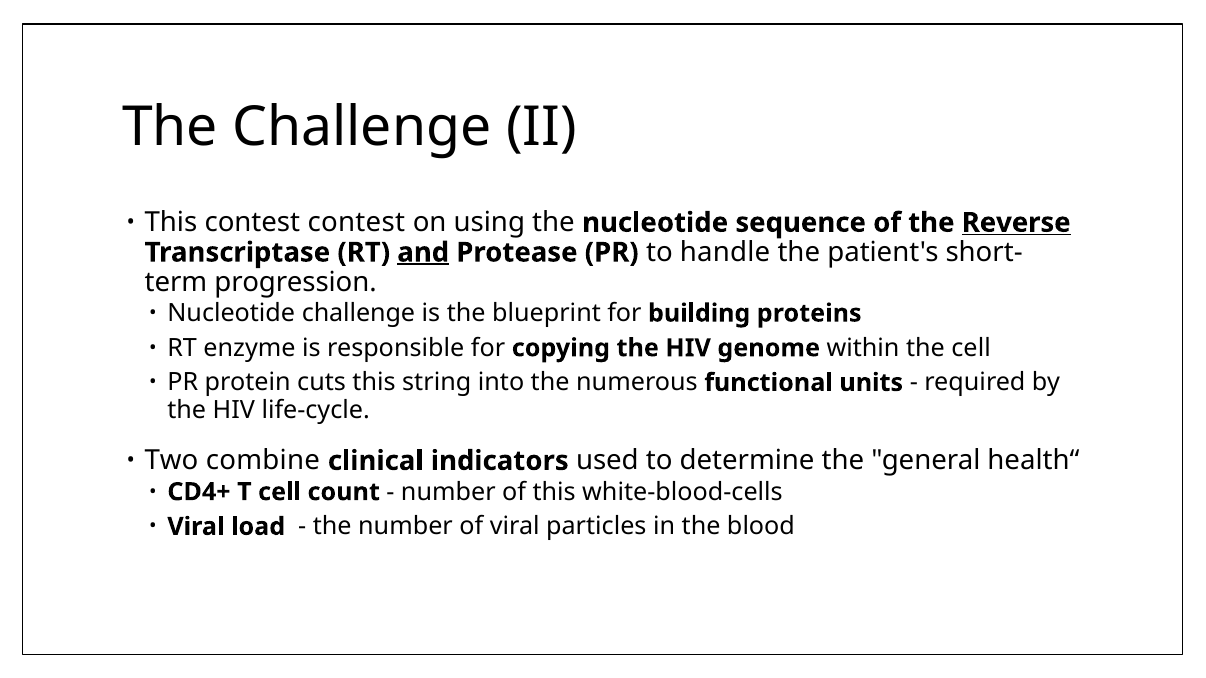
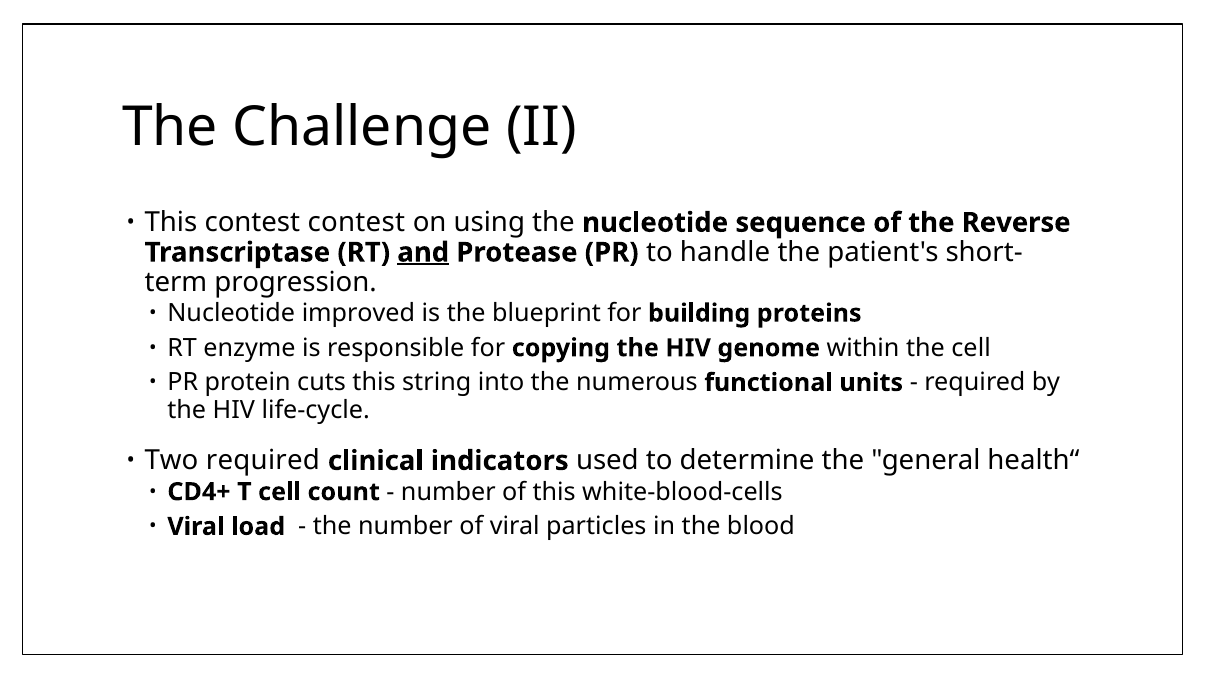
Reverse underline: present -> none
Nucleotide challenge: challenge -> improved
Two combine: combine -> required
